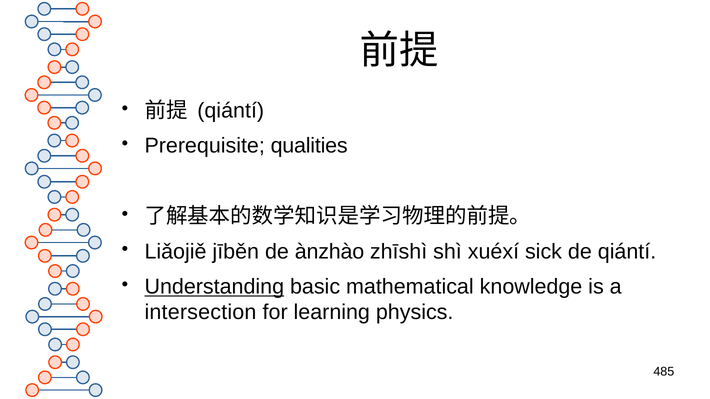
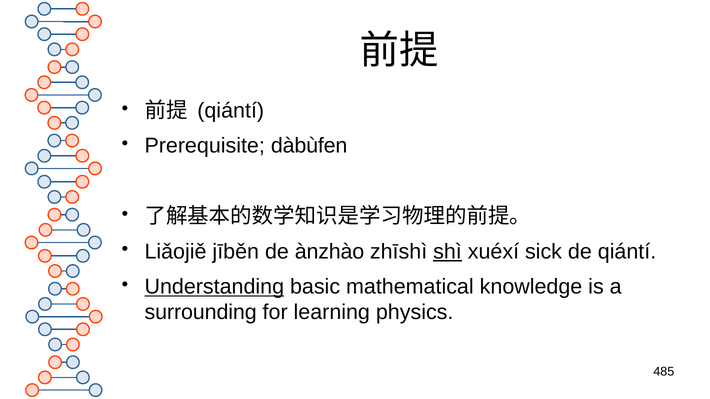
qualities: qualities -> dàbùfen
shì underline: none -> present
intersection: intersection -> surrounding
